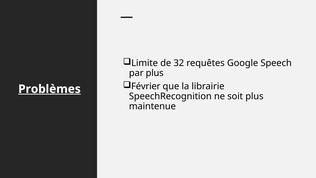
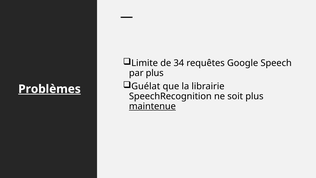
32: 32 -> 34
Février: Février -> Guélat
maintenue underline: none -> present
